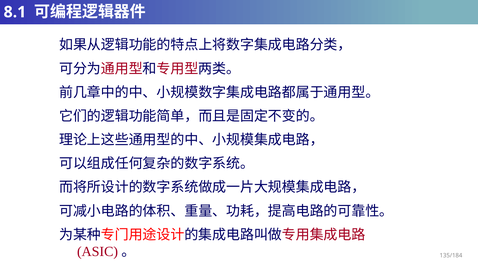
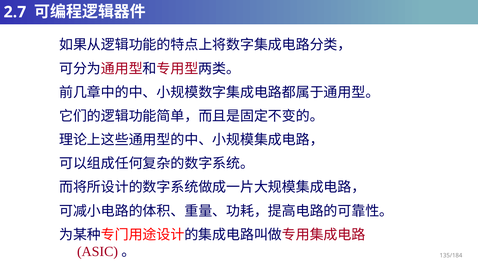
8.1: 8.1 -> 2.7
